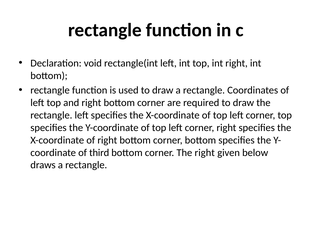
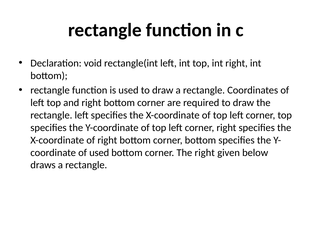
of third: third -> used
